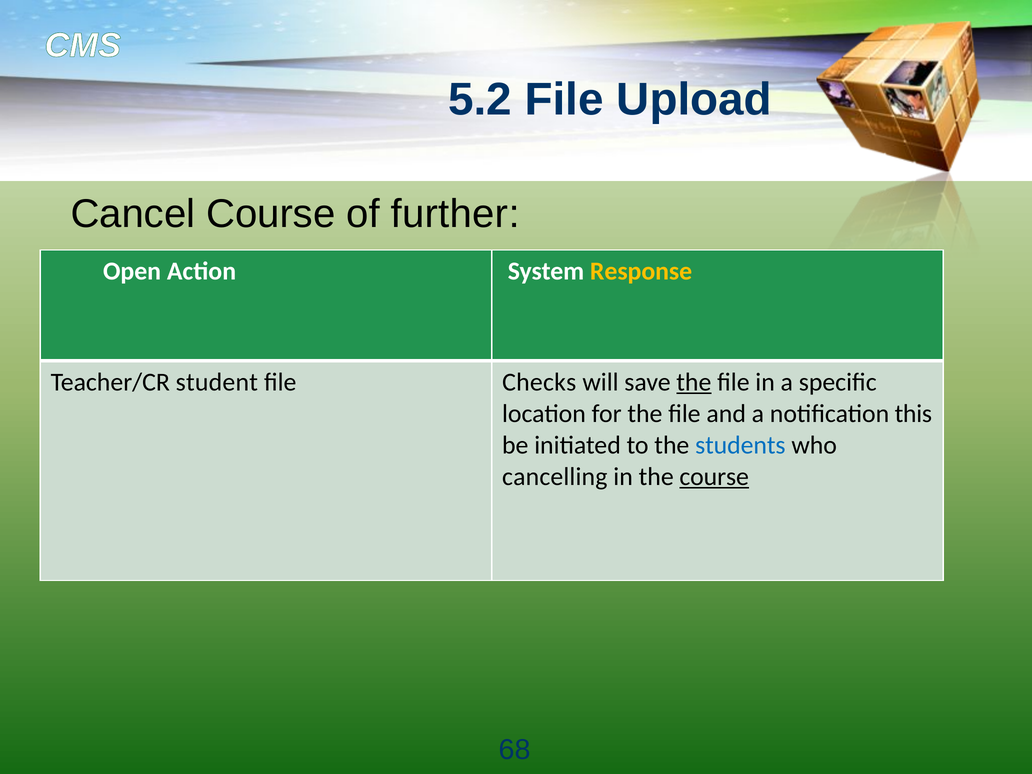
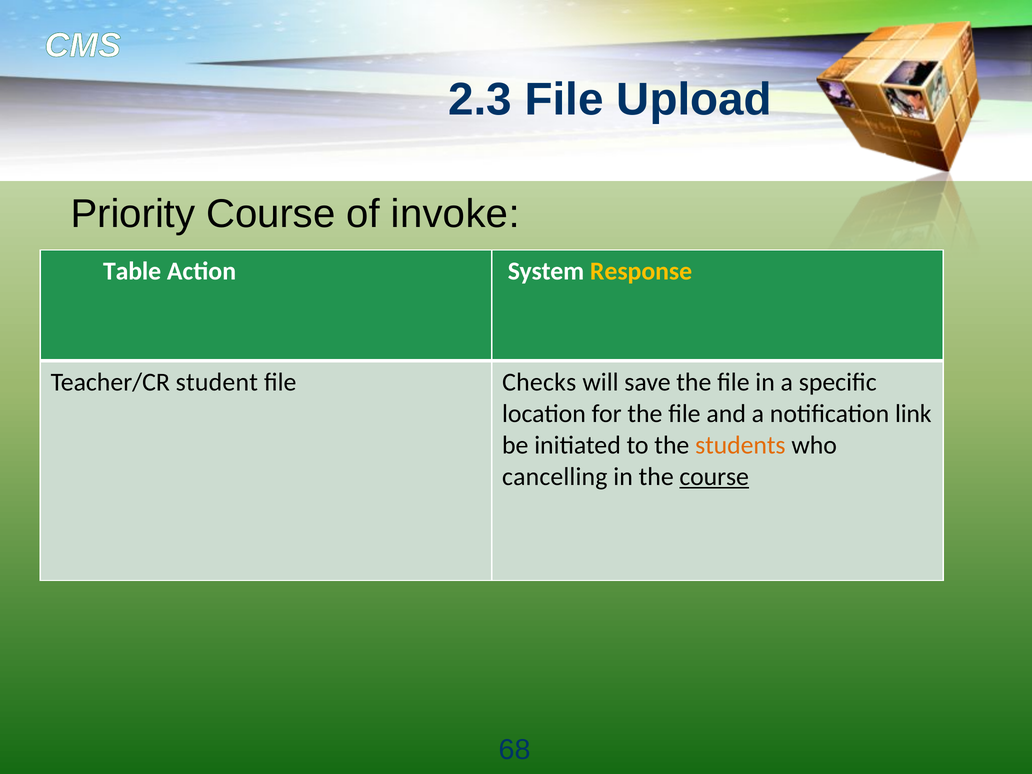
5.2: 5.2 -> 2.3
Cancel: Cancel -> Priority
further: further -> invoke
Open: Open -> Table
the at (694, 382) underline: present -> none
this: this -> link
students colour: blue -> orange
